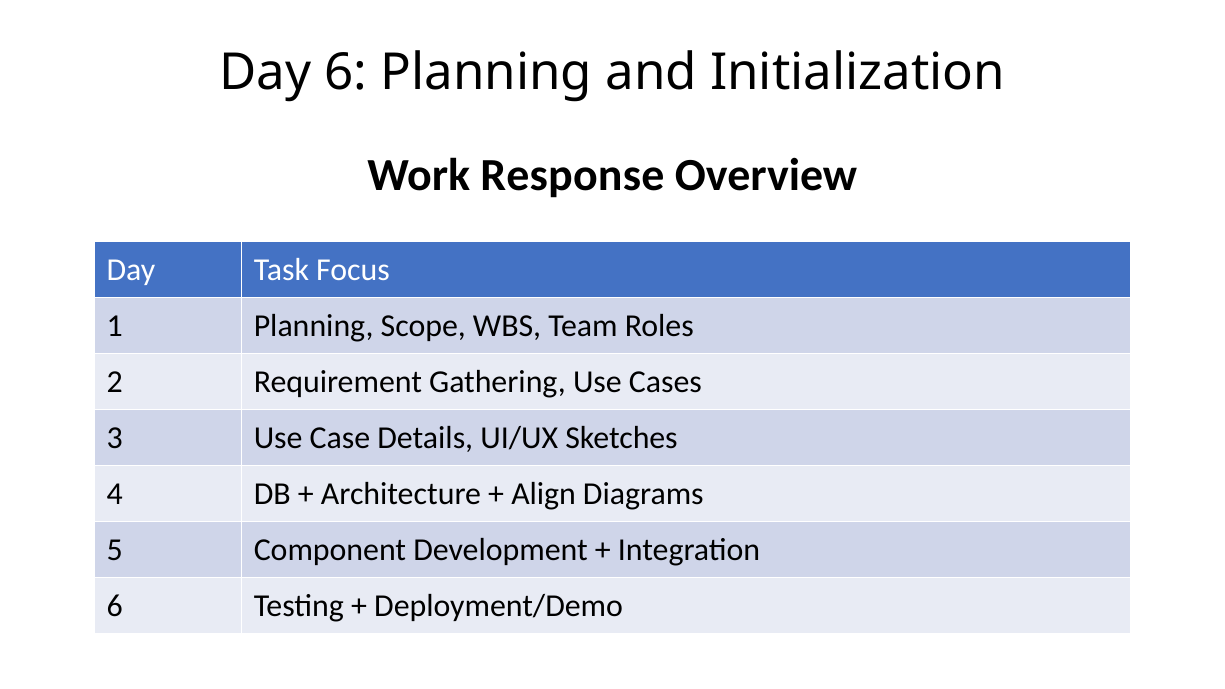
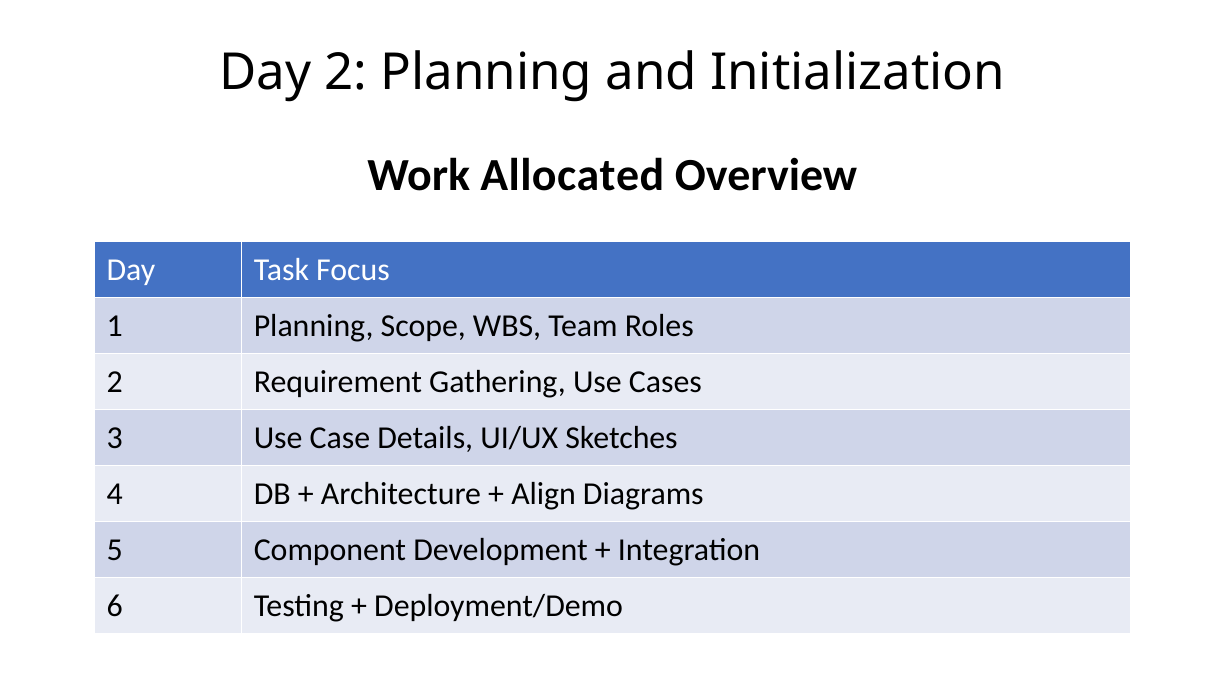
Day 6: 6 -> 2
Response: Response -> Allocated
